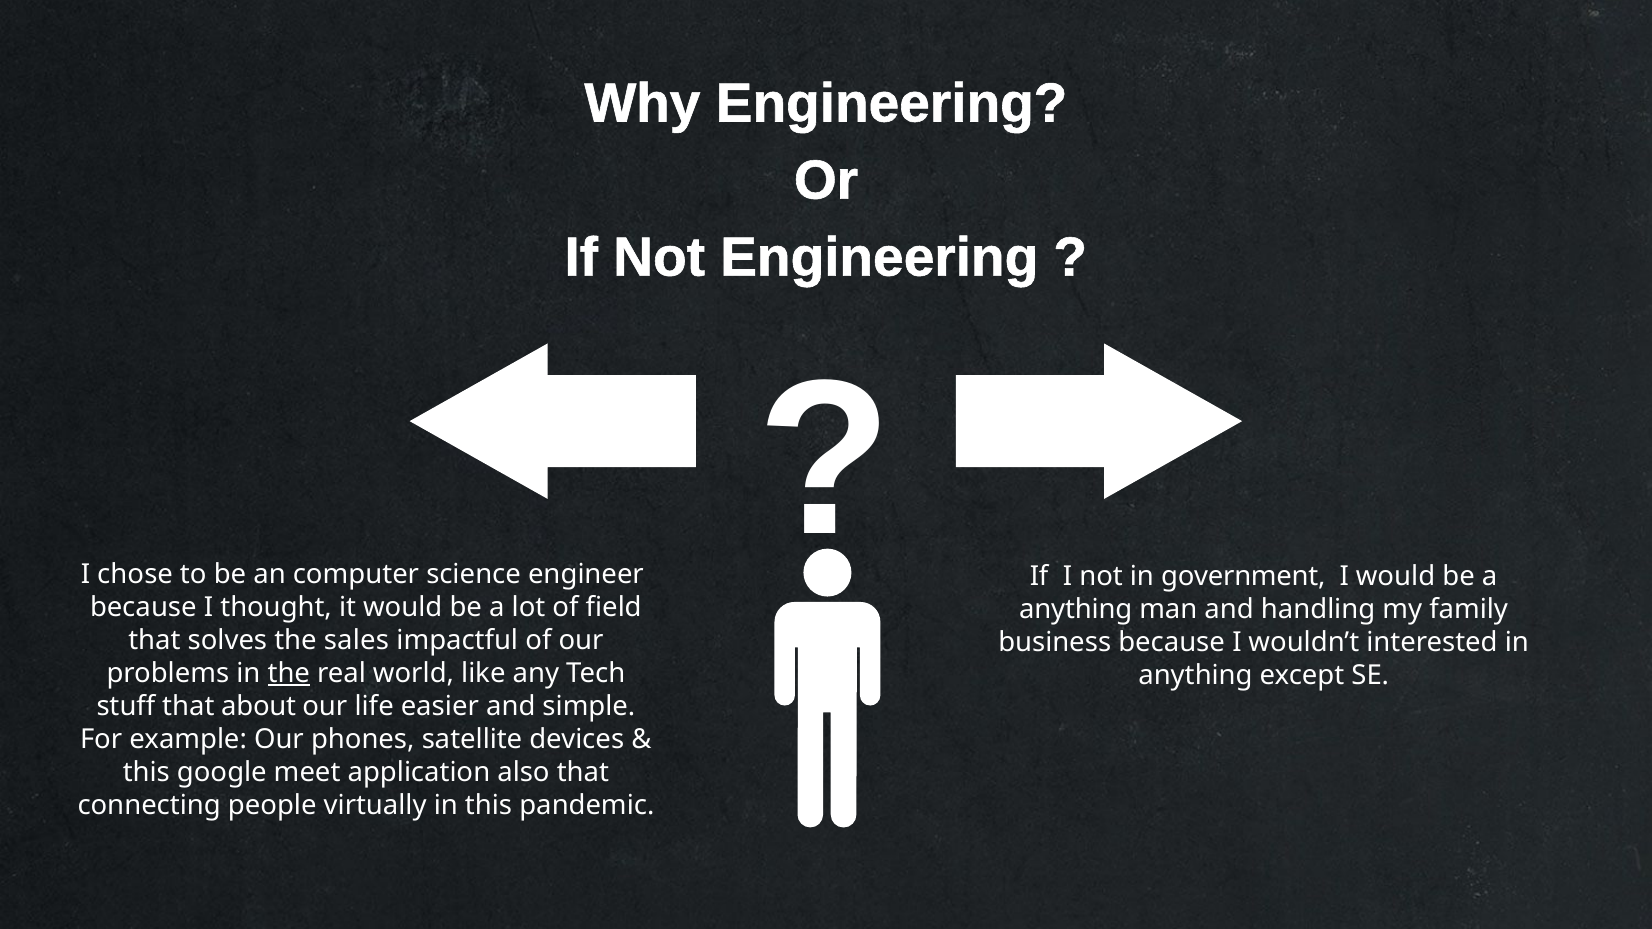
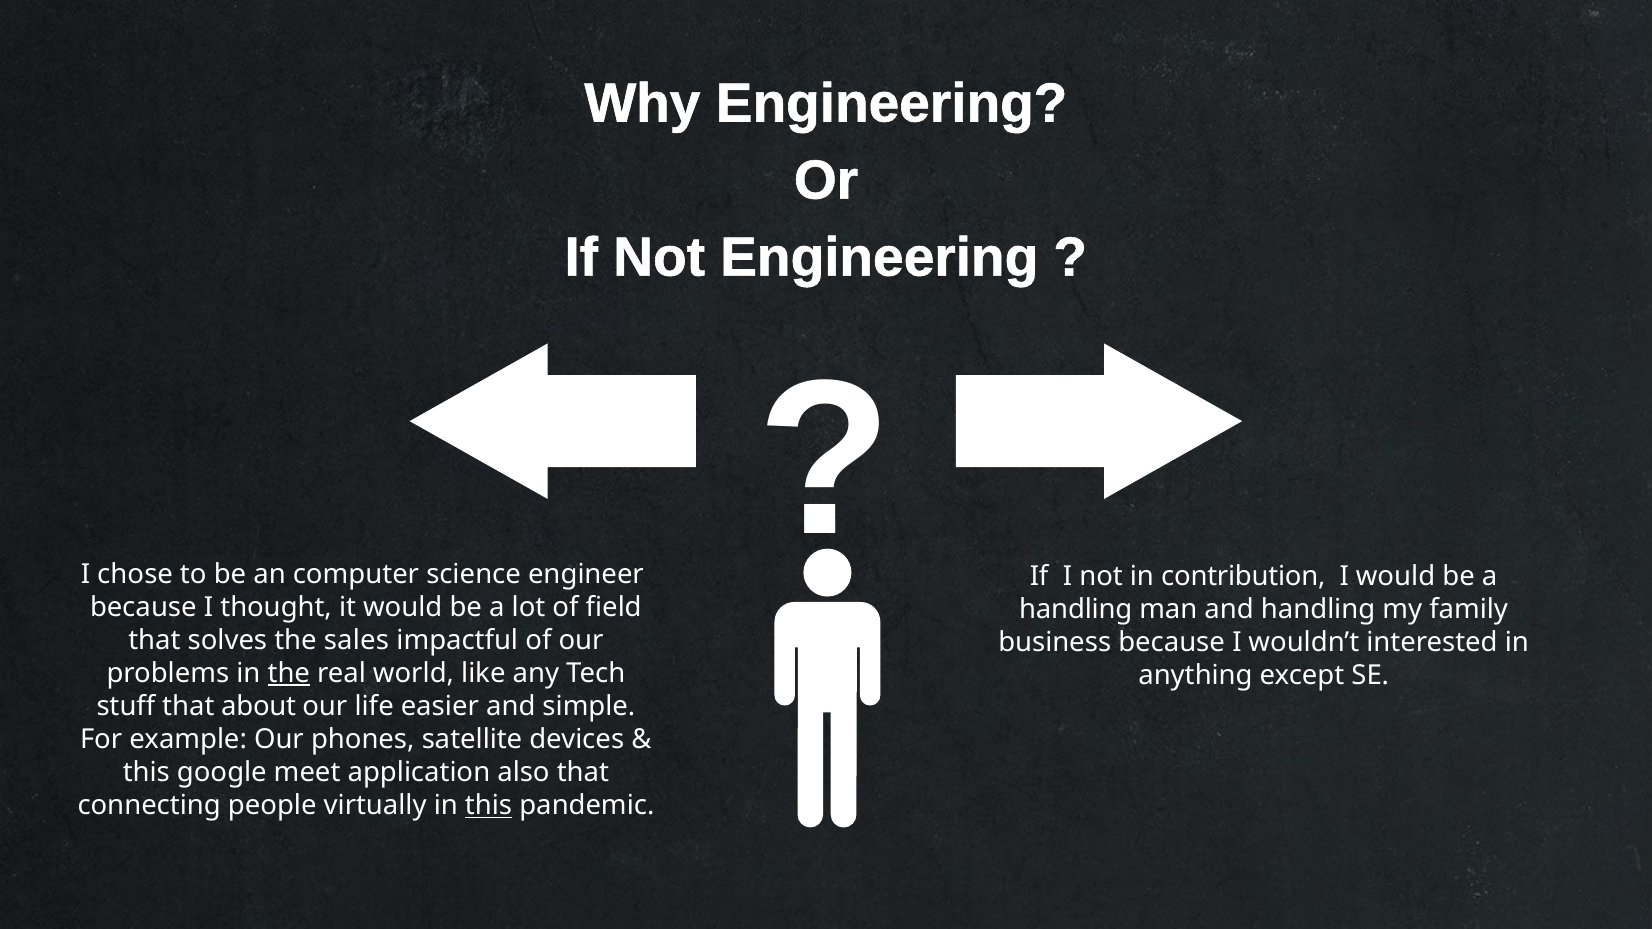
government: government -> contribution
anything at (1076, 609): anything -> handling
this at (489, 806) underline: none -> present
